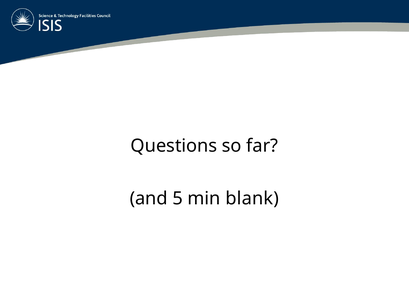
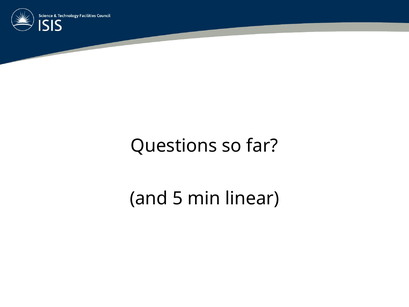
blank: blank -> linear
